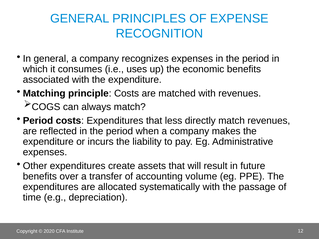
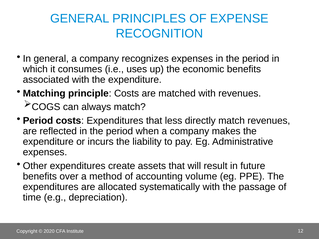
transfer: transfer -> method
